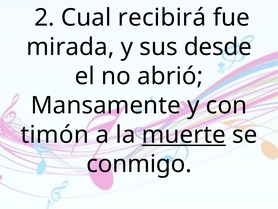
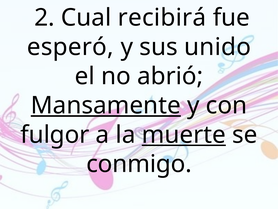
mirada: mirada -> esperó
desde: desde -> unido
Mansamente underline: none -> present
timón: timón -> fulgor
